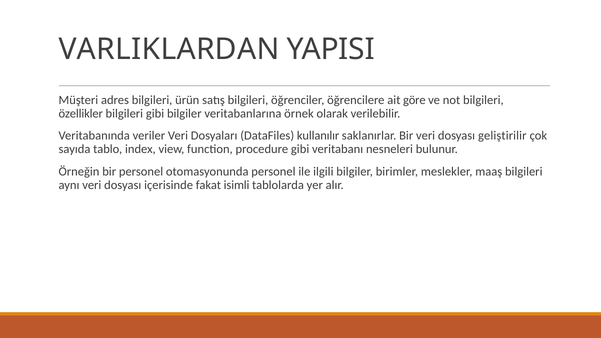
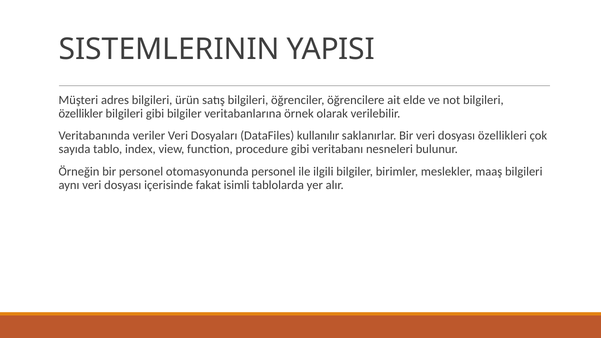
VARLIKLARDAN: VARLIKLARDAN -> SISTEMLERININ
göre: göre -> elde
geliştirilir: geliştirilir -> özellikleri
